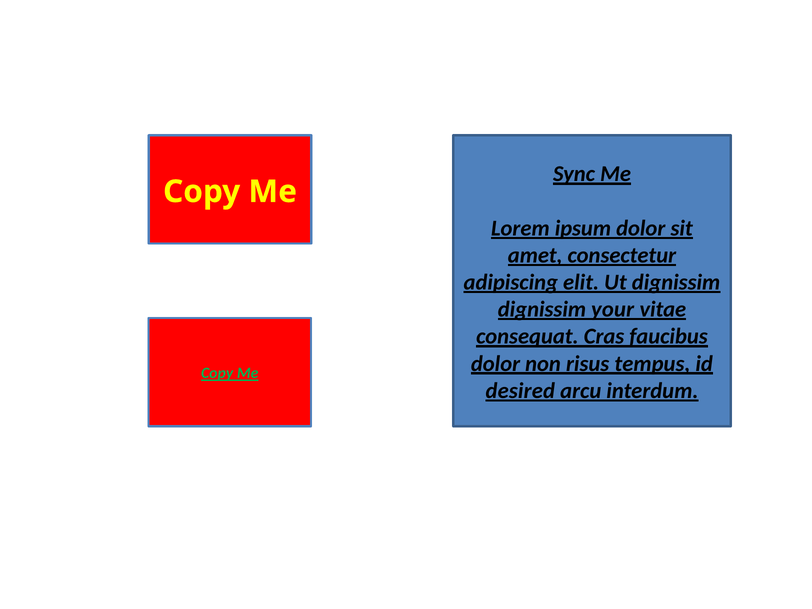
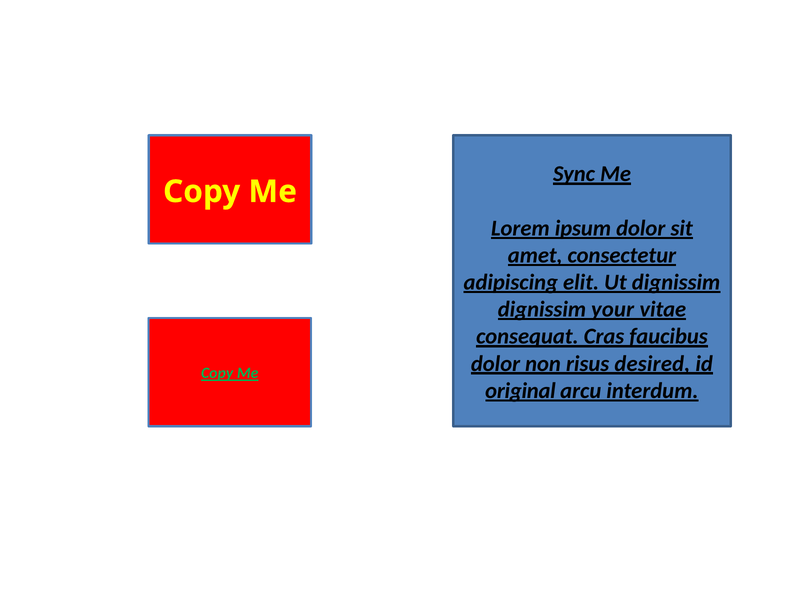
tempus: tempus -> desired
desired: desired -> original
